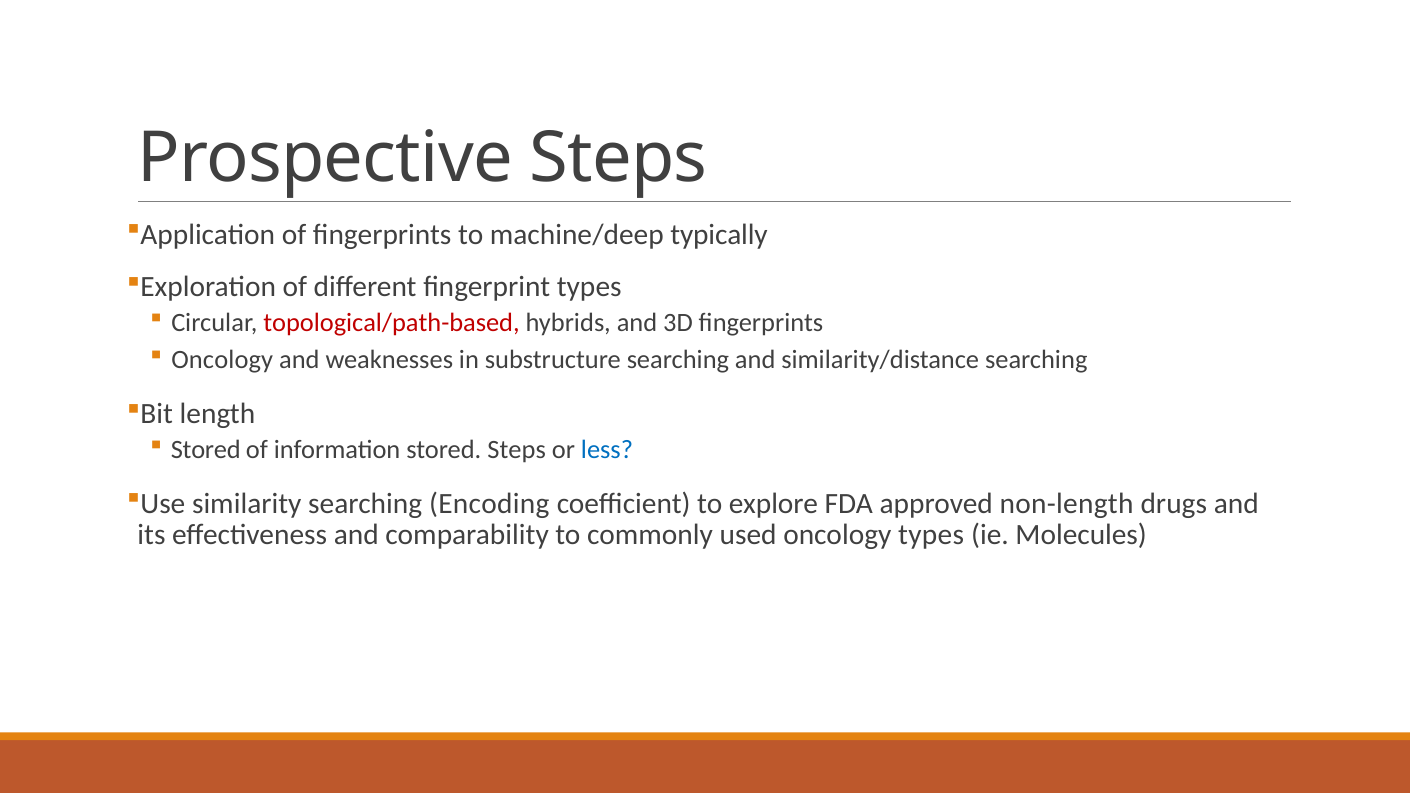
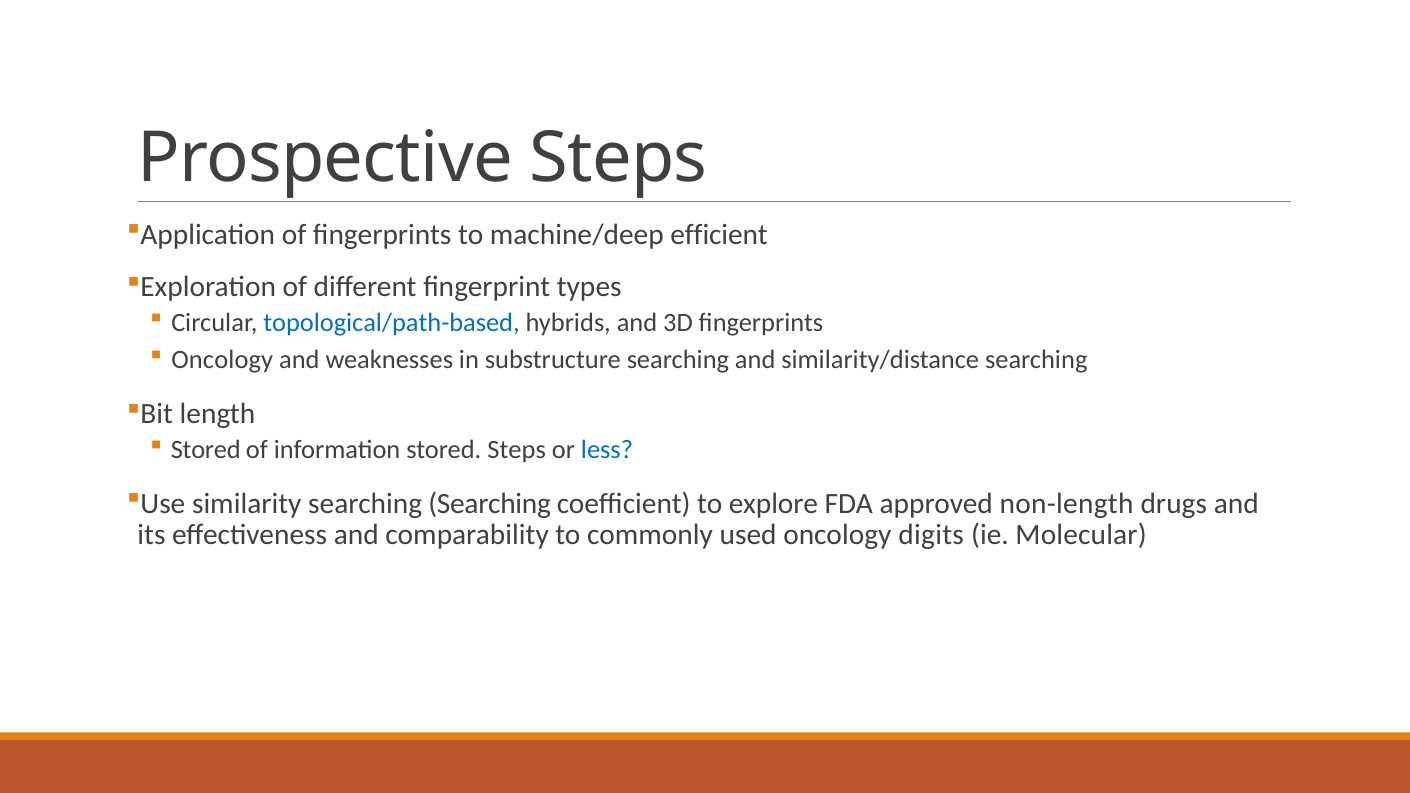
typically: typically -> efficient
topological/path-based colour: red -> blue
searching Encoding: Encoding -> Searching
oncology types: types -> digits
Molecules: Molecules -> Molecular
